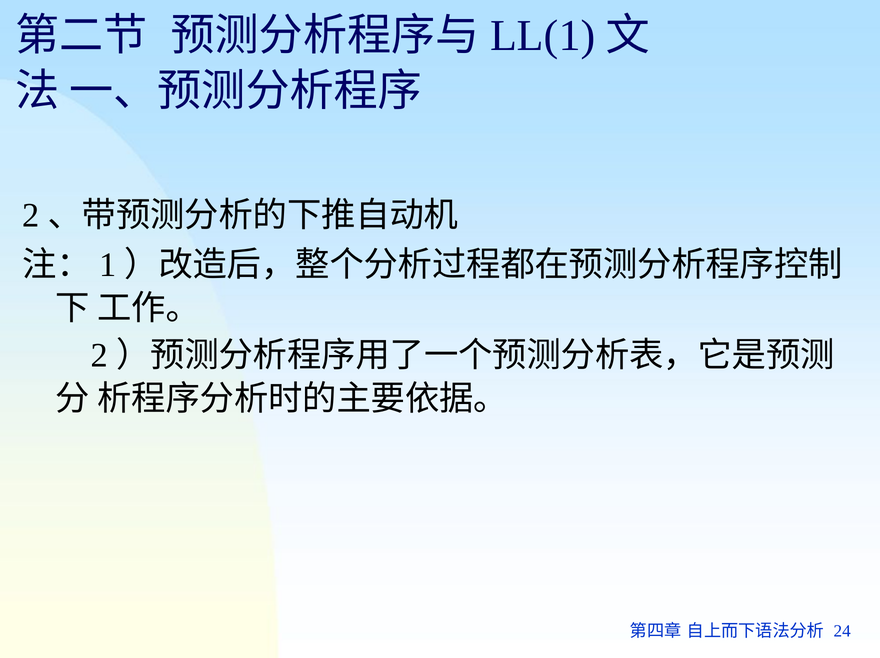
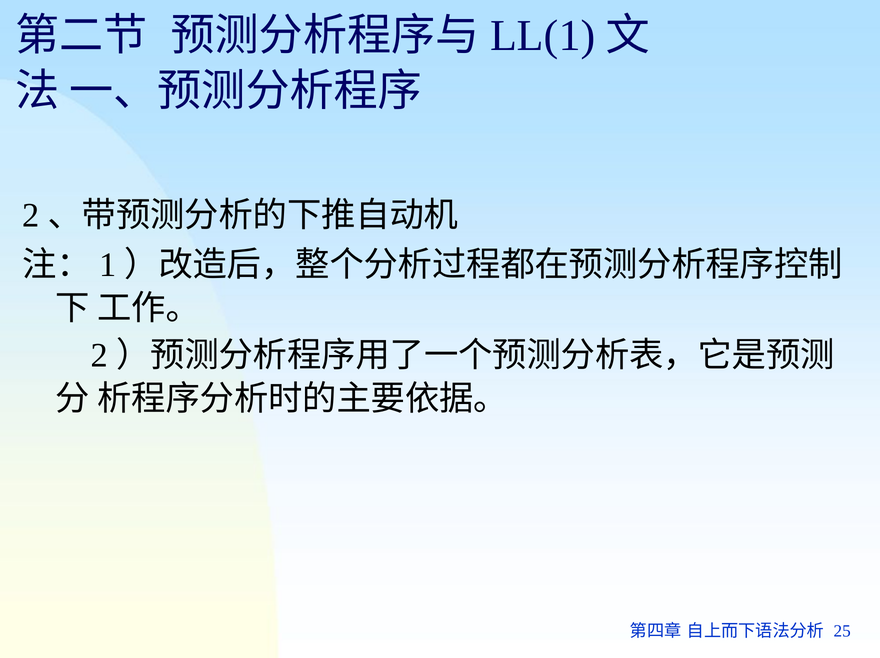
24: 24 -> 25
